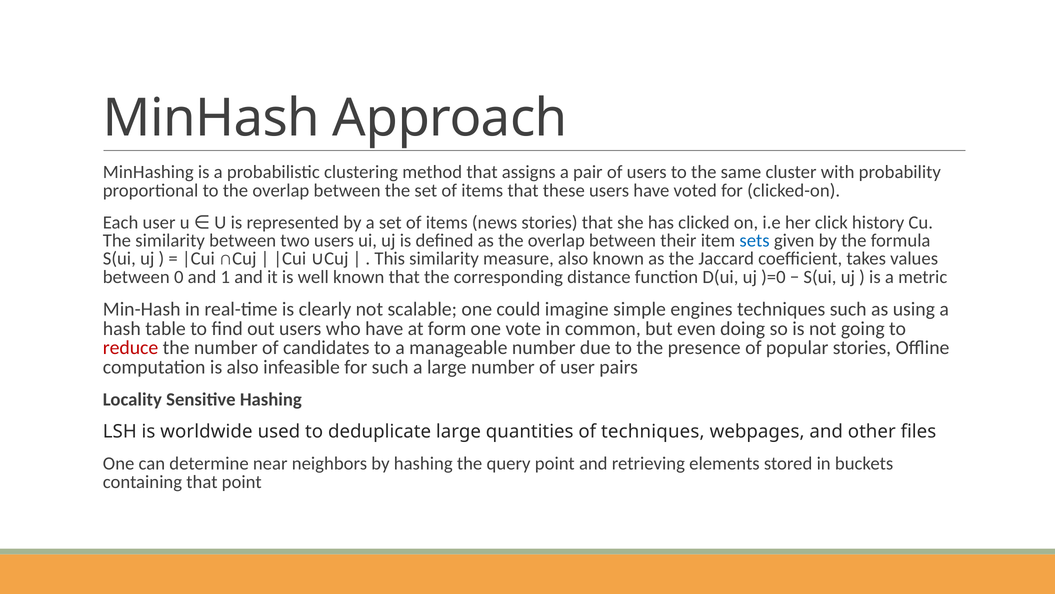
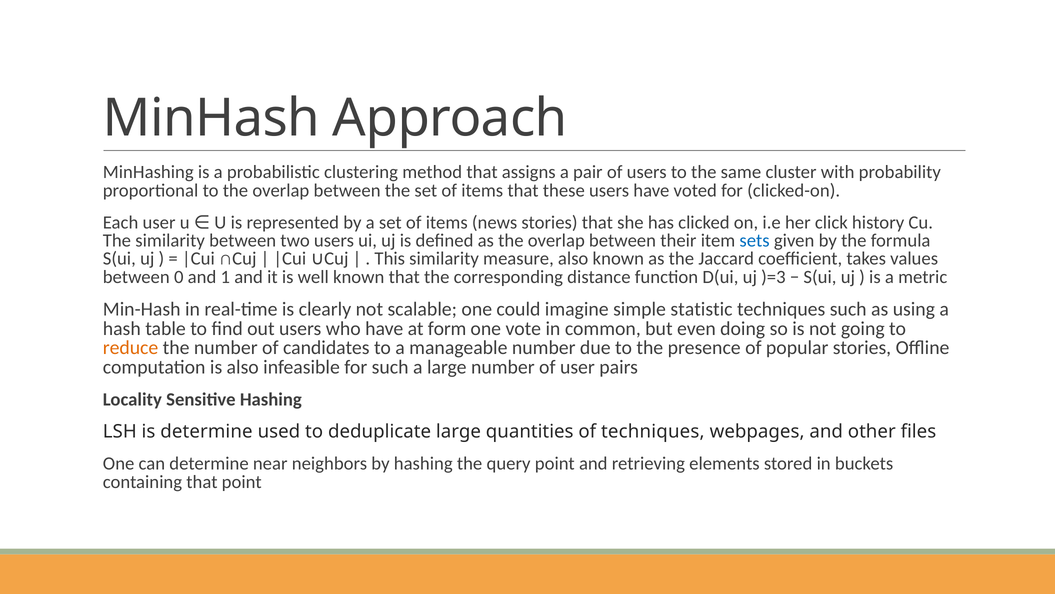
)=0: )=0 -> )=3
engines: engines -> statistic
reduce colour: red -> orange
is worldwide: worldwide -> determine
